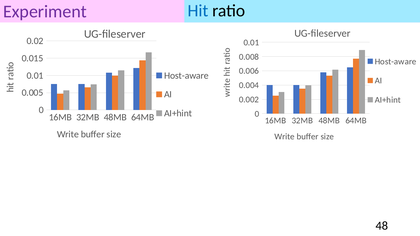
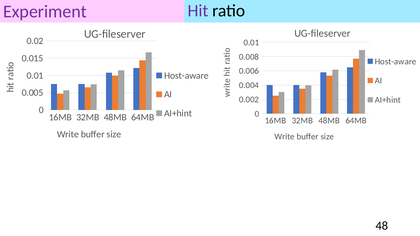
Hit colour: blue -> purple
